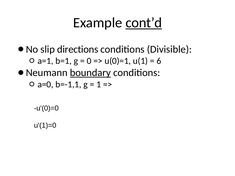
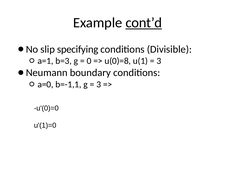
directions: directions -> specifying
b=1: b=1 -> b=3
u(0)=1: u(0)=1 -> u(0)=8
6 at (159, 61): 6 -> 3
boundary underline: present -> none
1 at (99, 84): 1 -> 3
